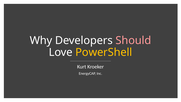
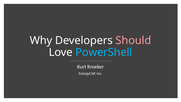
PowerShell colour: yellow -> light blue
